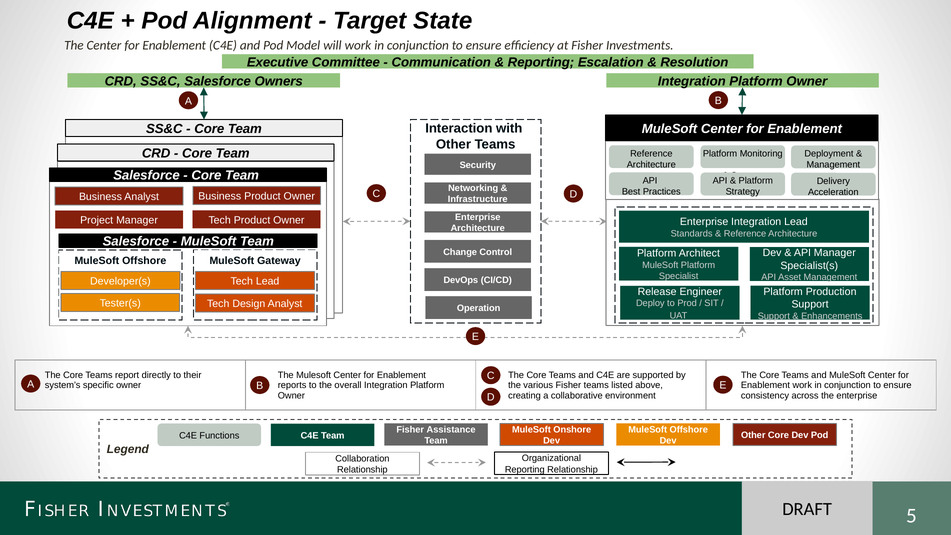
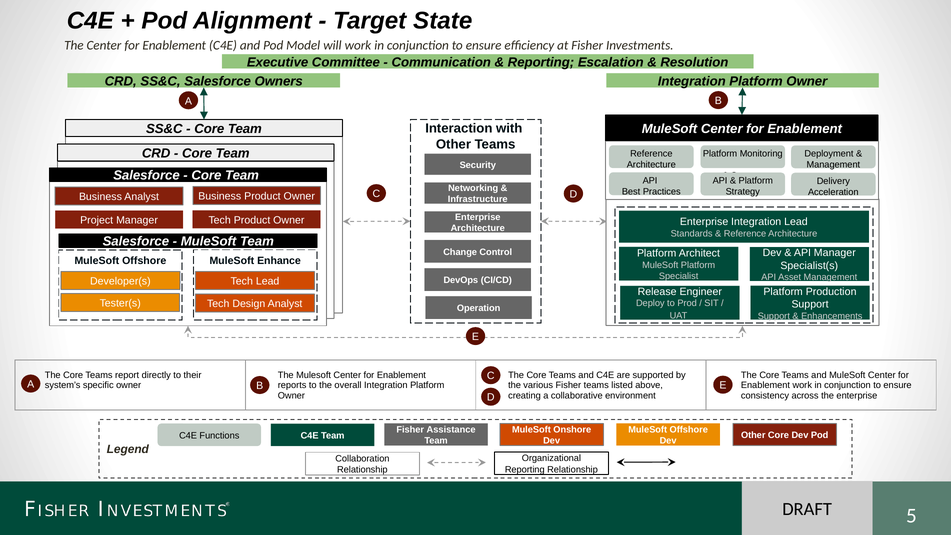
Gateway: Gateway -> Enhance
